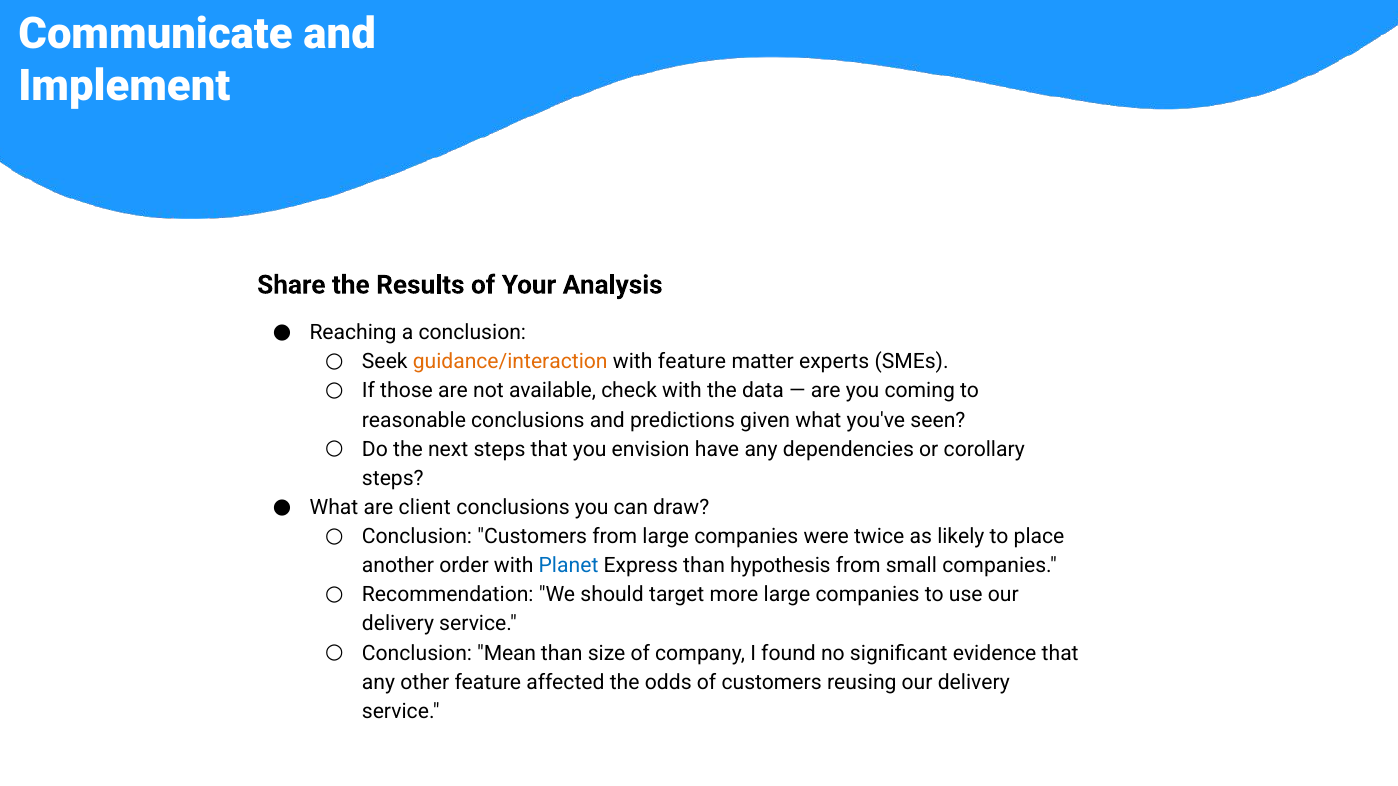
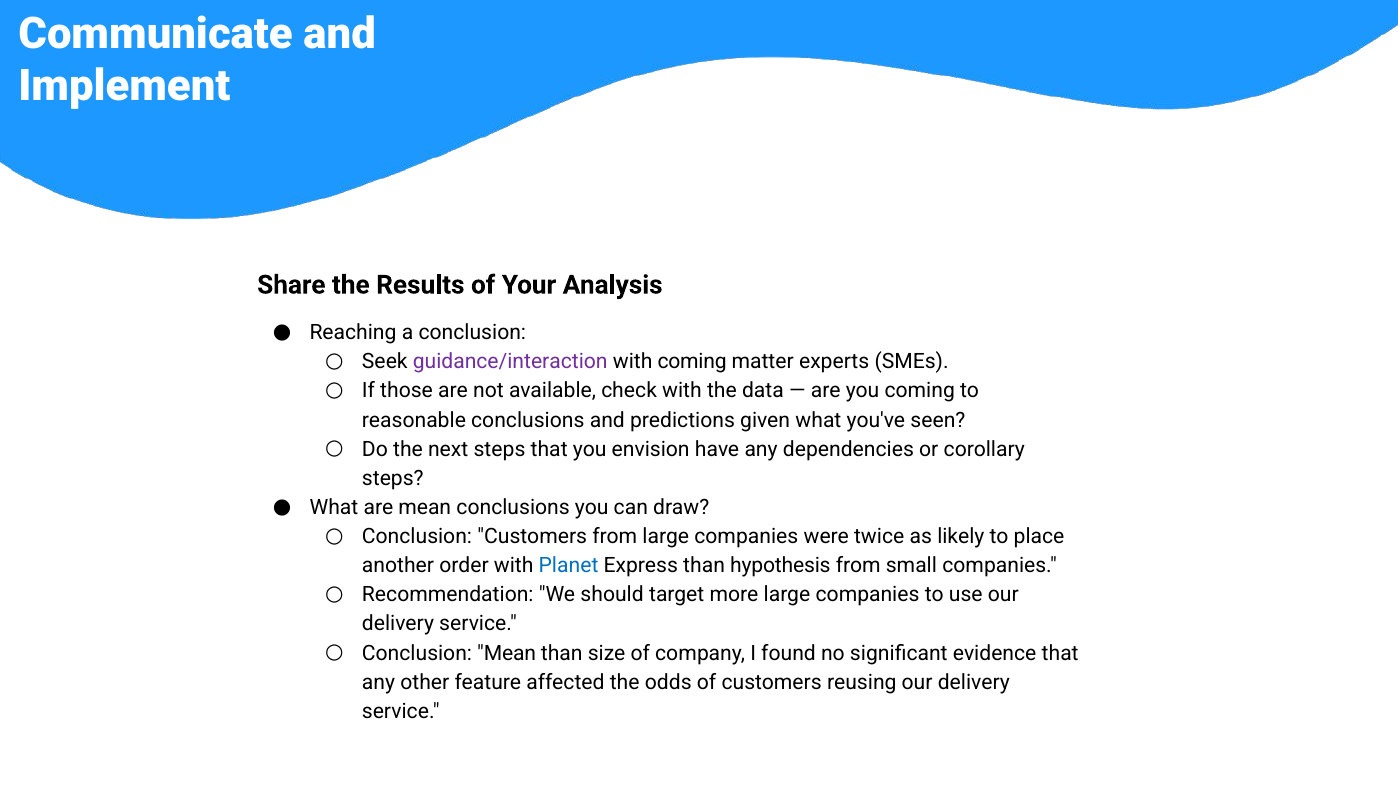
guidance/interaction colour: orange -> purple
with feature: feature -> coming
are client: client -> mean
